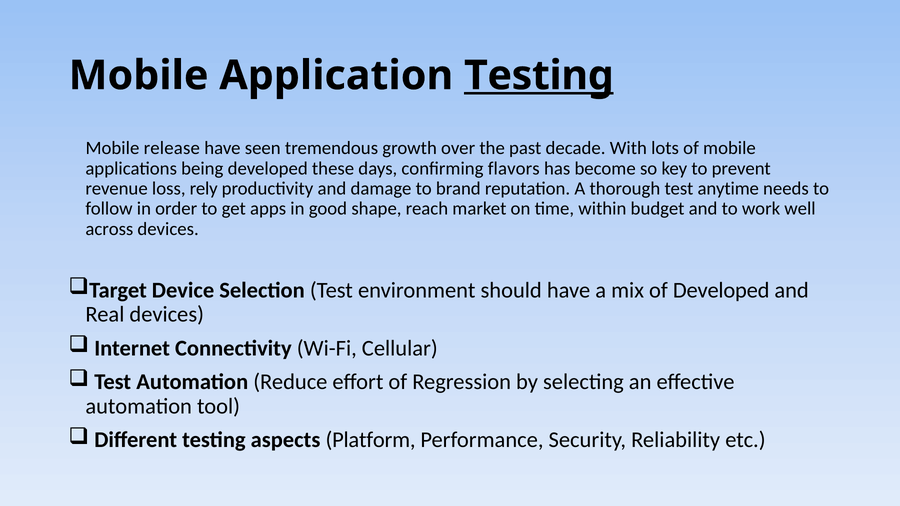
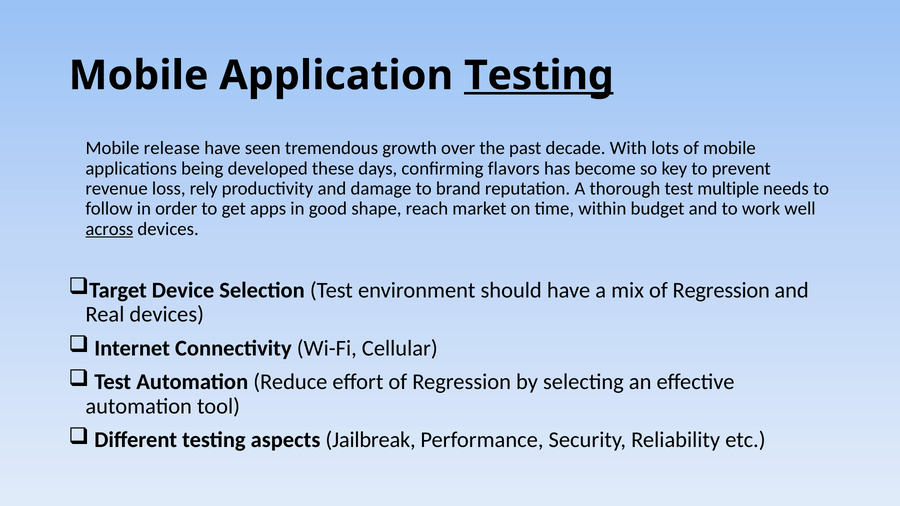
anytime: anytime -> multiple
across underline: none -> present
mix of Developed: Developed -> Regression
Platform: Platform -> Jailbreak
